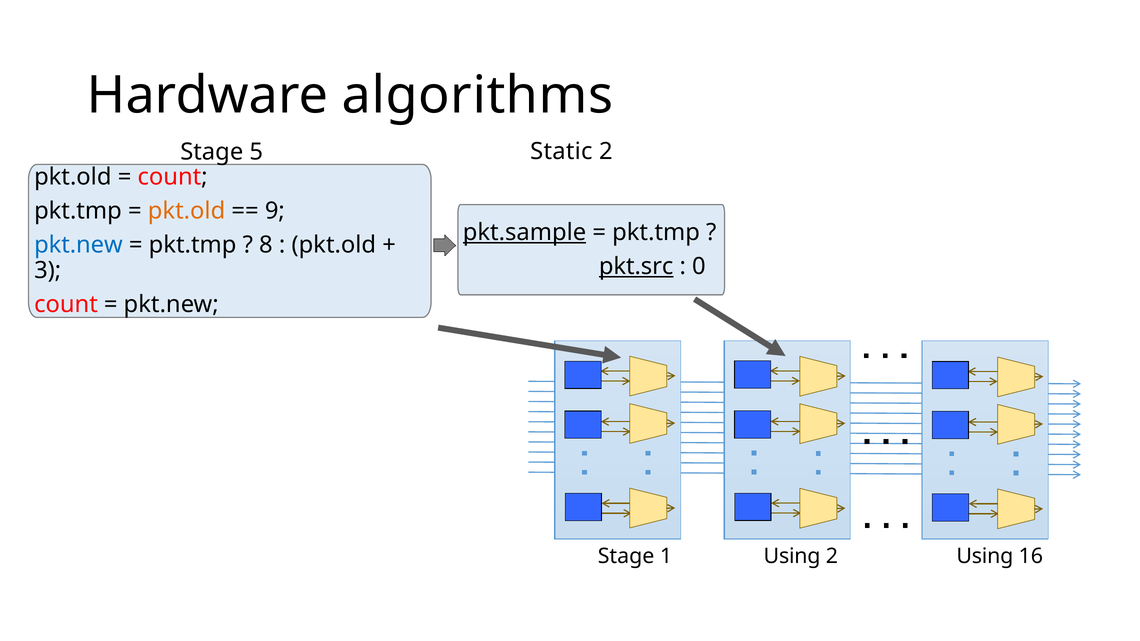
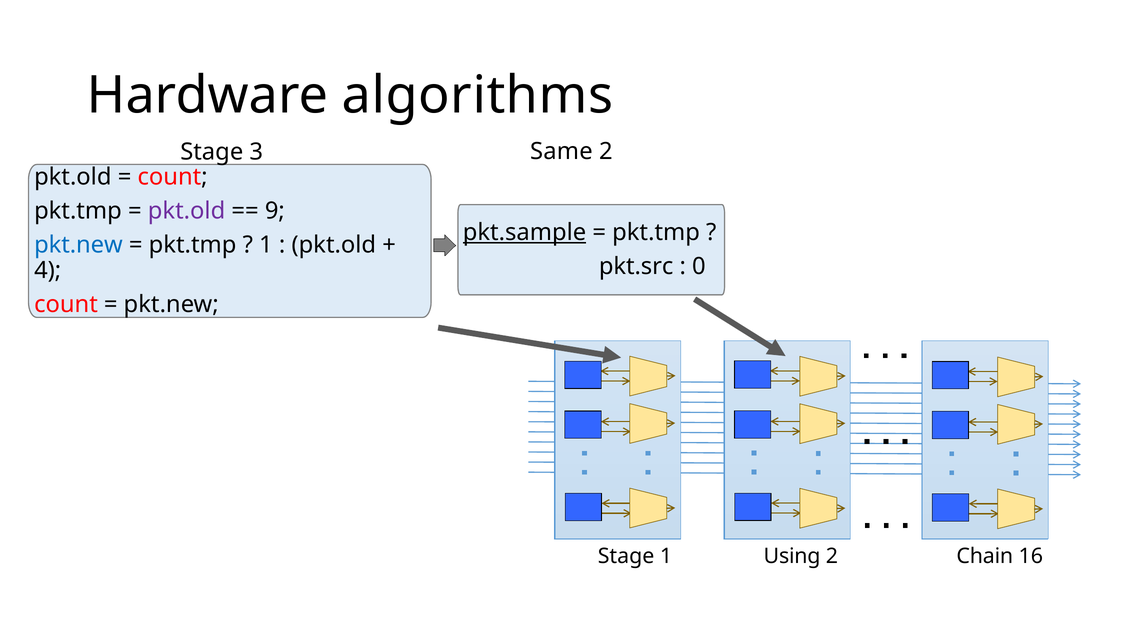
Static: Static -> Same
5: 5 -> 3
pkt.old at (187, 211) colour: orange -> purple
8 at (266, 245): 8 -> 1
pkt.src underline: present -> none
3: 3 -> 4
2 Using: Using -> Chain
